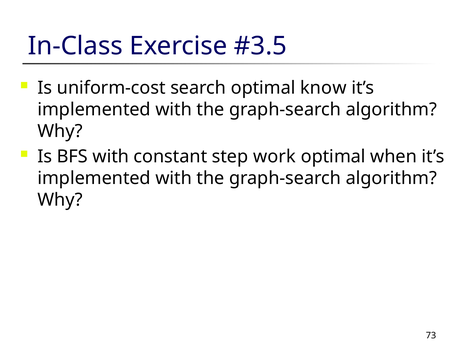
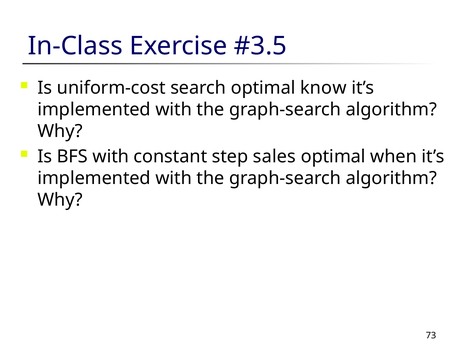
work: work -> sales
